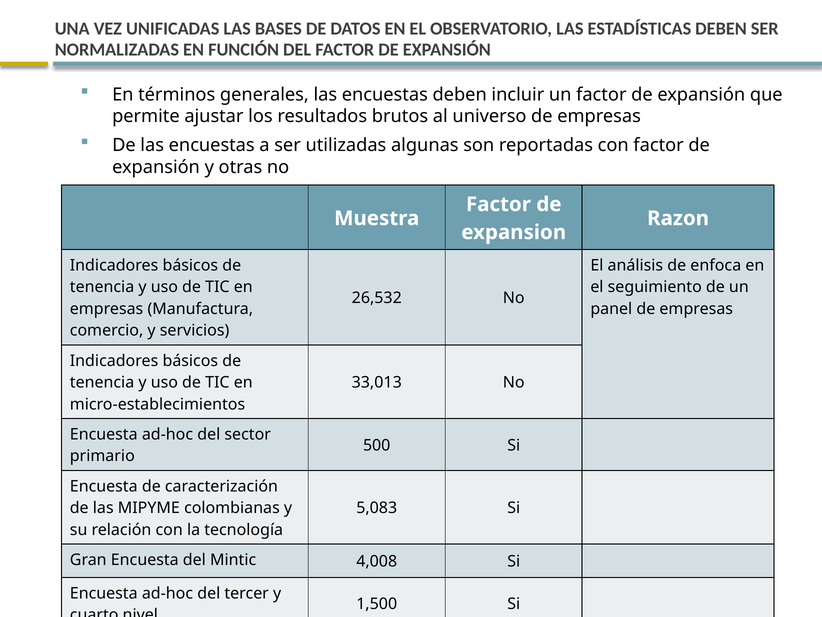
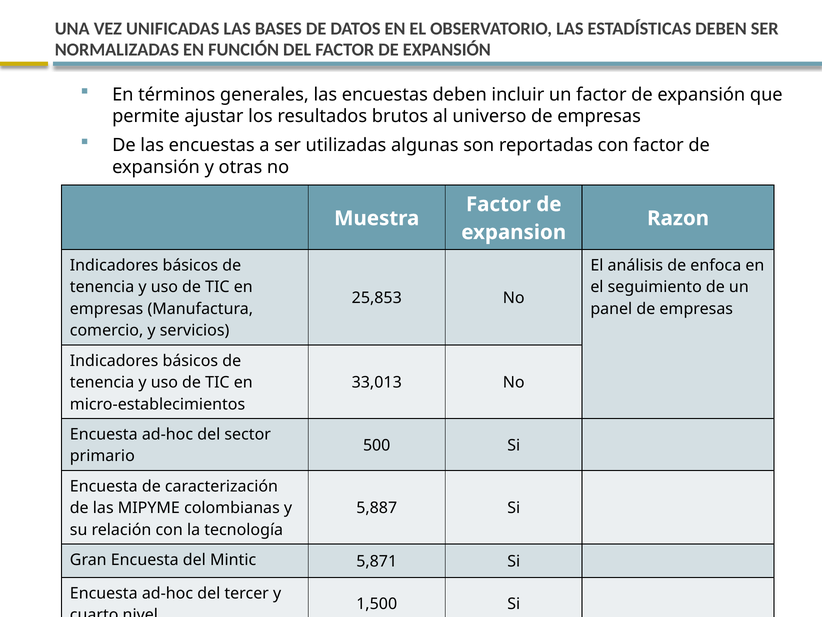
26,532: 26,532 -> 25,853
5,083: 5,083 -> 5,887
4,008: 4,008 -> 5,871
